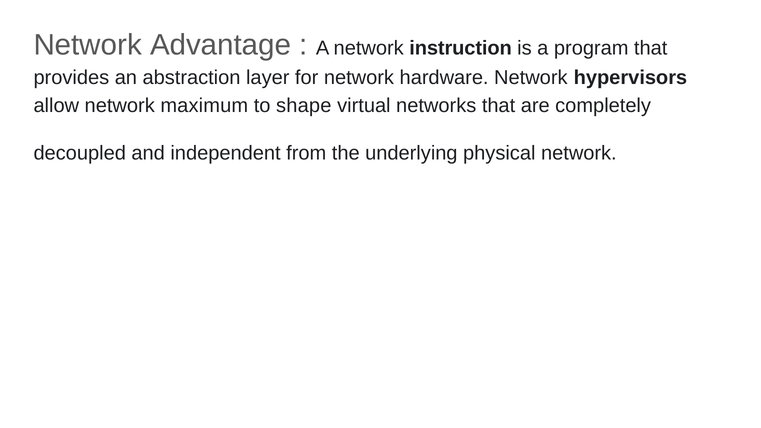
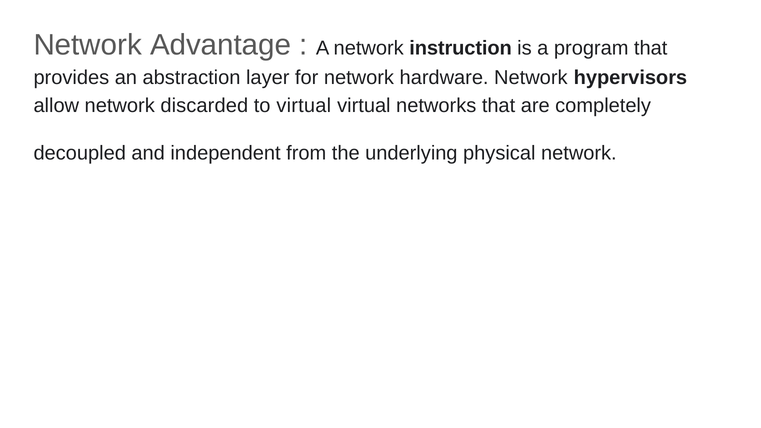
maximum: maximum -> discarded
to shape: shape -> virtual
